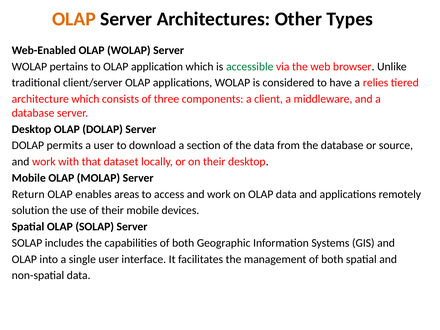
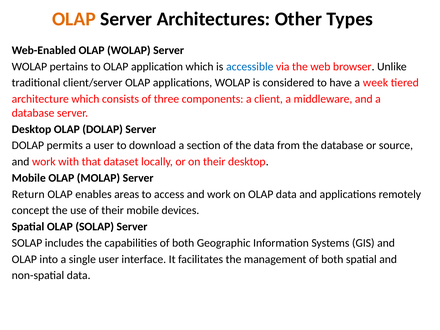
accessible colour: green -> blue
relies: relies -> week
solution: solution -> concept
